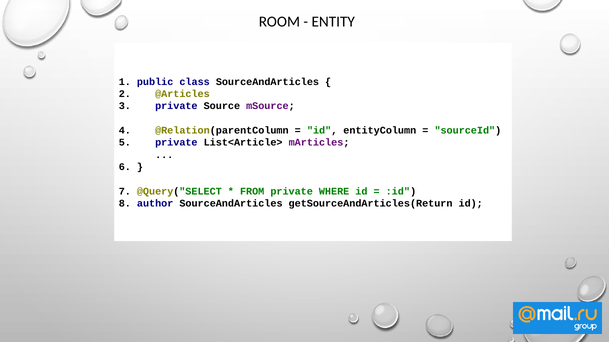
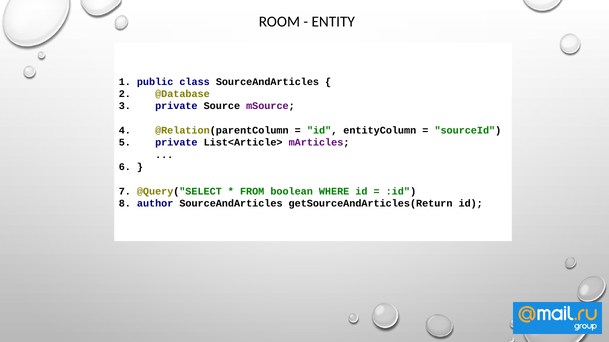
@Articles: @Articles -> @Database
FROM private: private -> boolean
